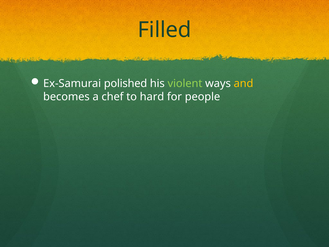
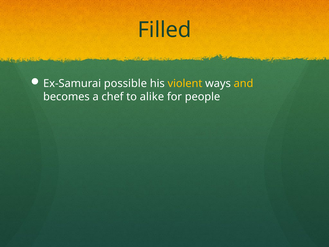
polished: polished -> possible
violent colour: light green -> yellow
hard: hard -> alike
